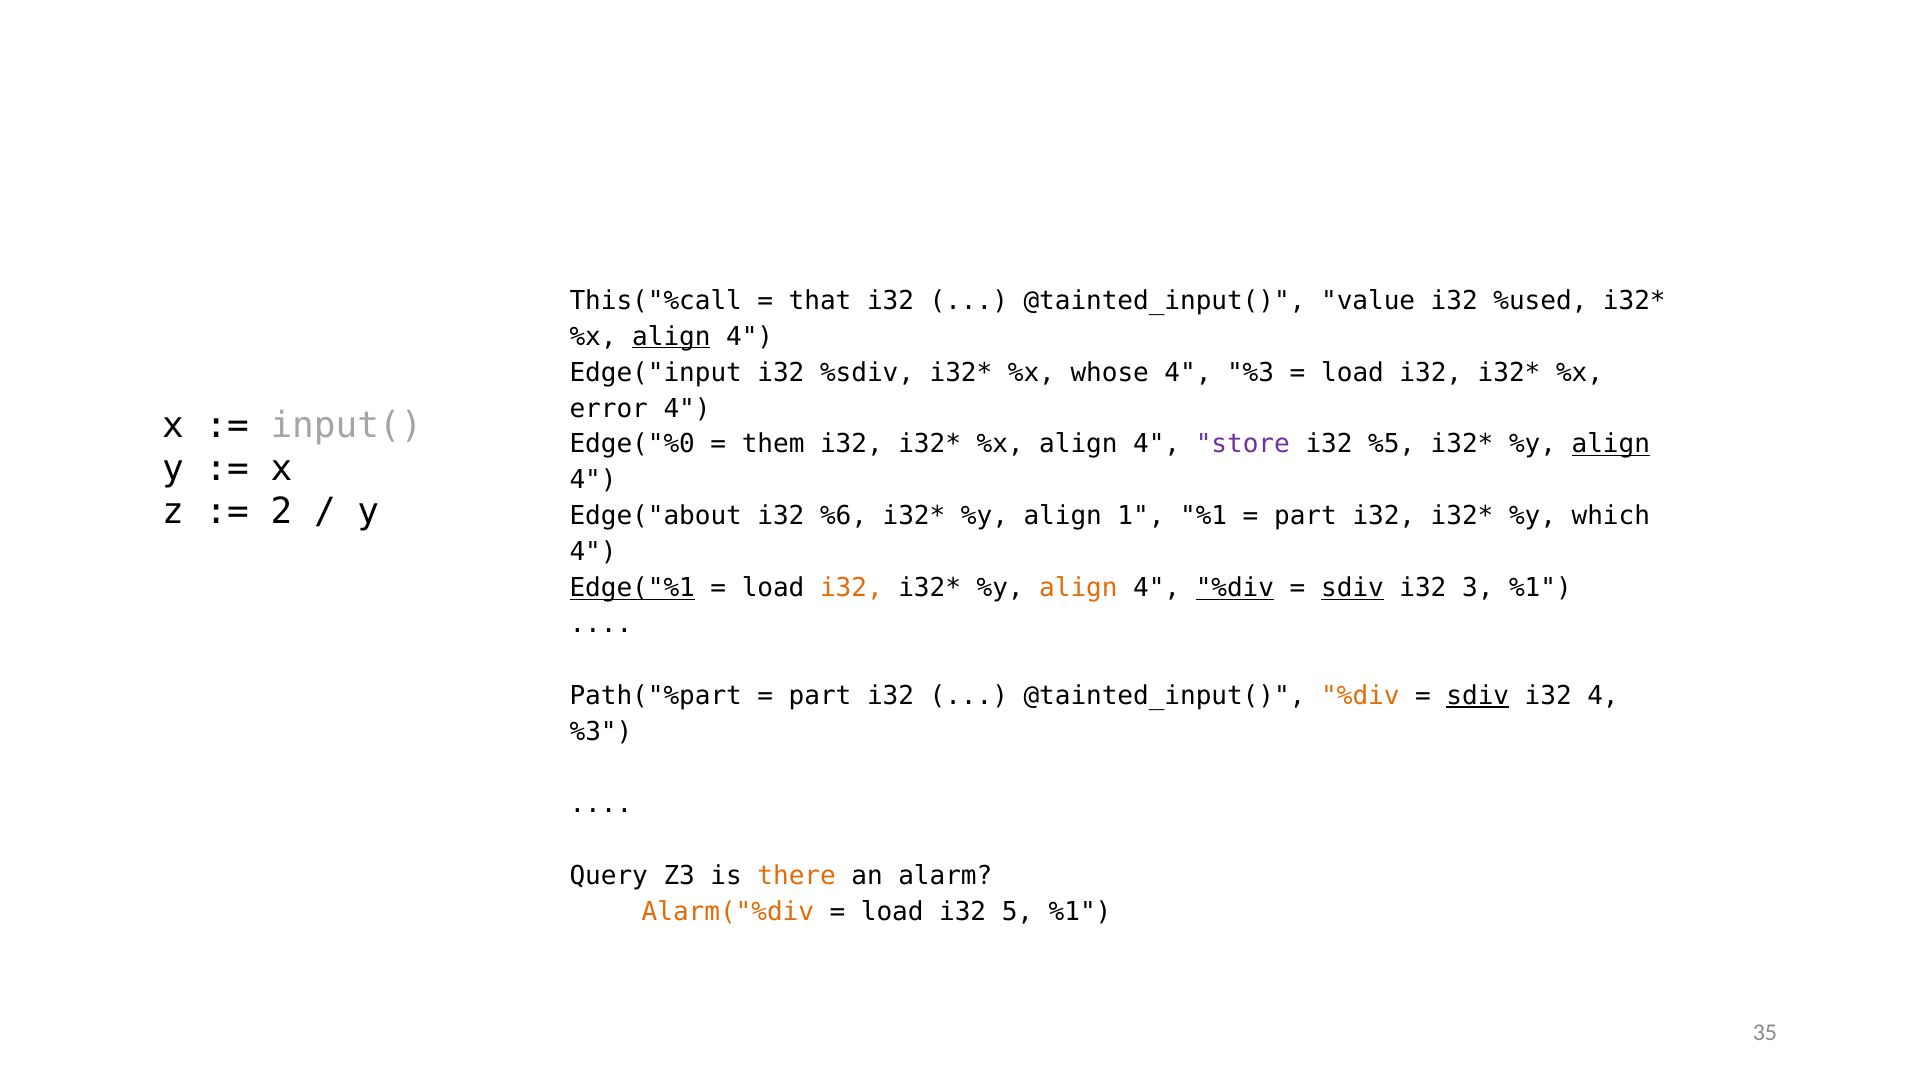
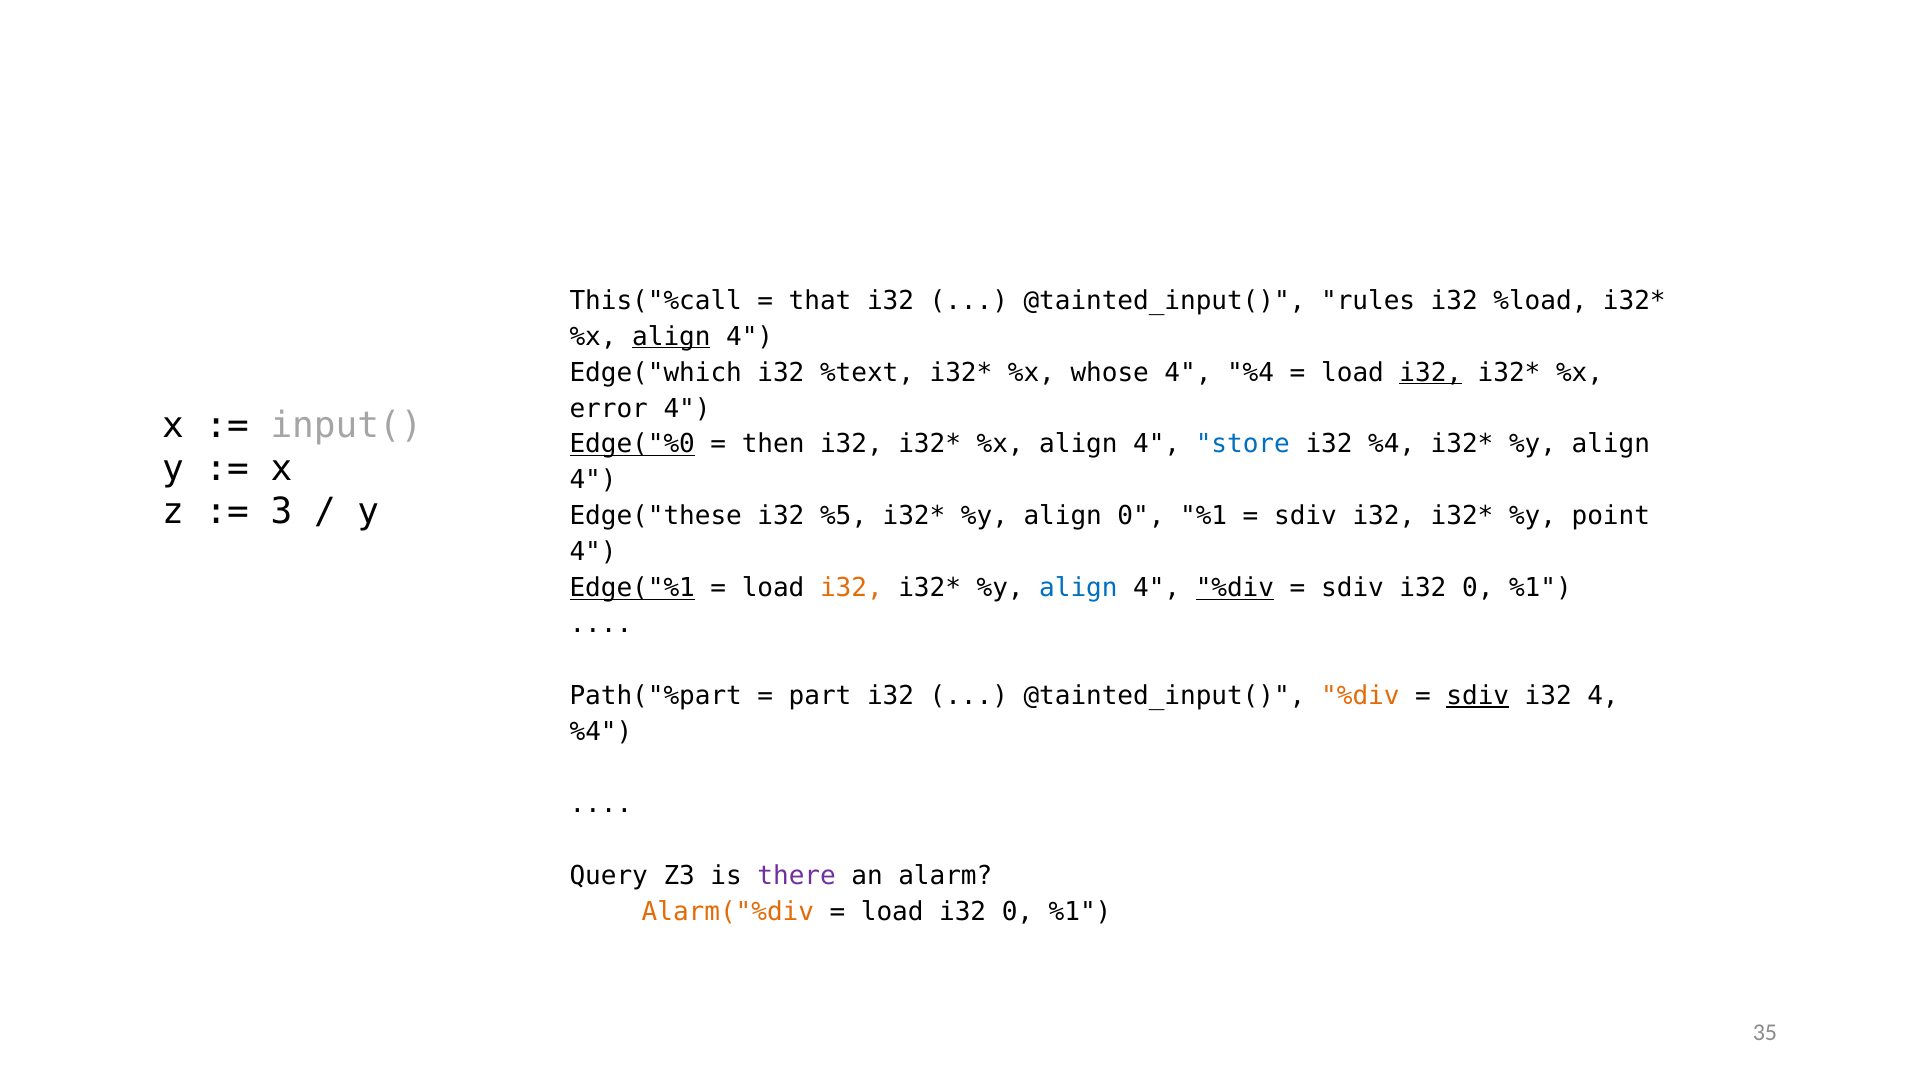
value: value -> rules
%used: %used -> %load
Edge("input: Edge("input -> Edge("which
%sdiv: %sdiv -> %text
%3 at (1251, 373): %3 -> %4
i32 at (1431, 373) underline: none -> present
Edge("%0 underline: none -> present
them: them -> then
store colour: purple -> blue
i32 %5: %5 -> %4
align at (1611, 444) underline: present -> none
2: 2 -> 3
Edge("about: Edge("about -> Edge("these
%6: %6 -> %5
align 1: 1 -> 0
part at (1305, 516): part -> sdiv
which: which -> point
align at (1078, 588) colour: orange -> blue
sdiv at (1353, 588) underline: present -> none
3 at (1478, 588): 3 -> 0
%3 at (601, 732): %3 -> %4
there colour: orange -> purple
5 at (1017, 912): 5 -> 0
